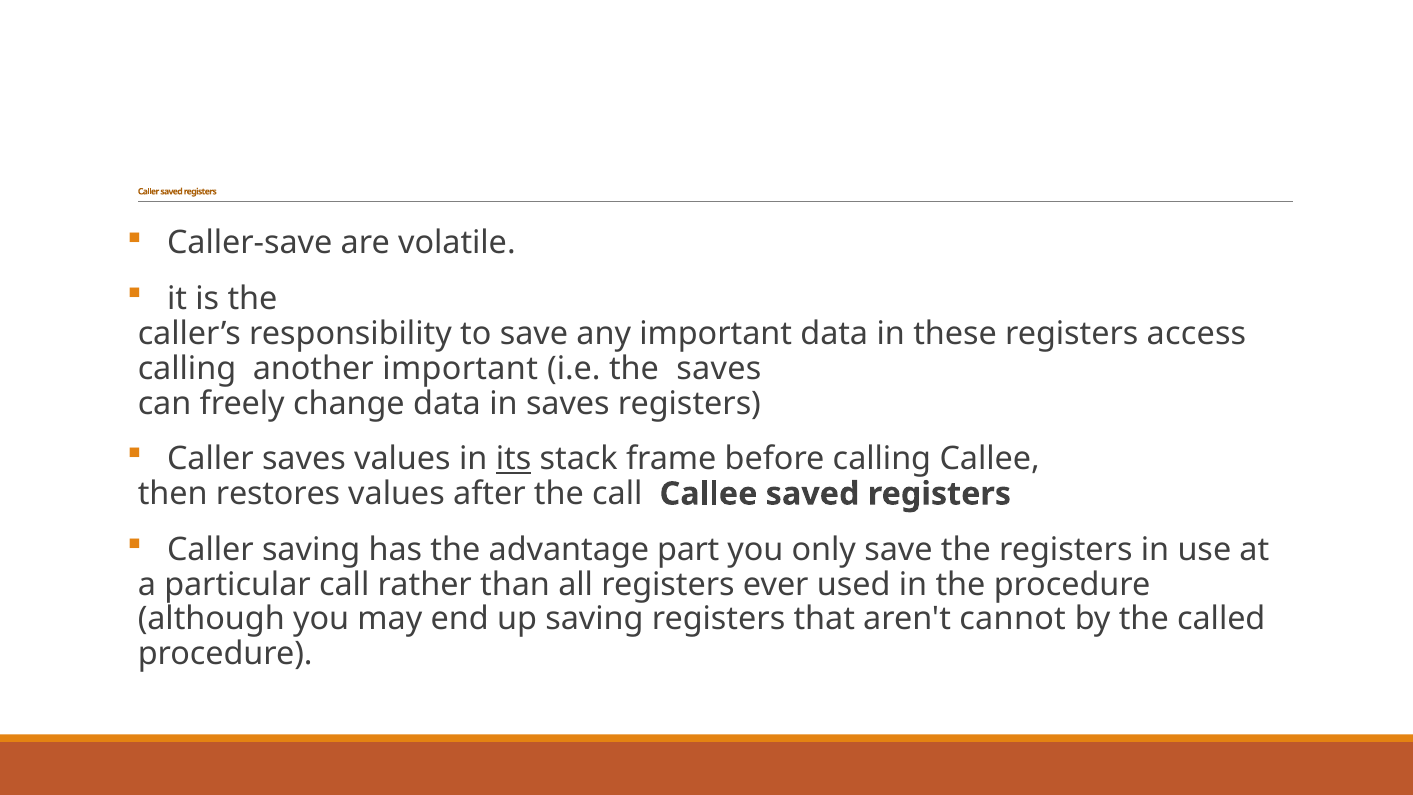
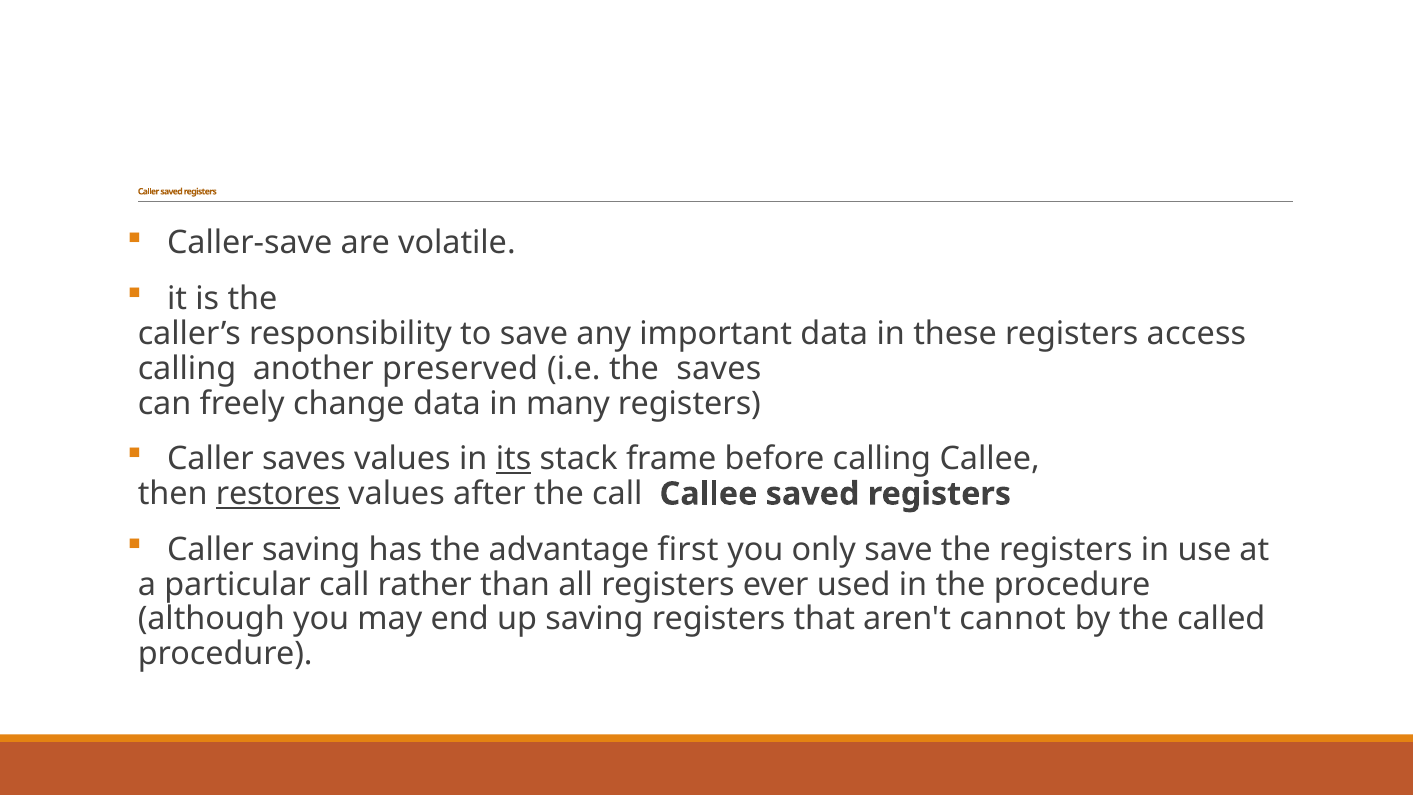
another important: important -> preserved
in saves: saves -> many
restores underline: none -> present
part: part -> first
